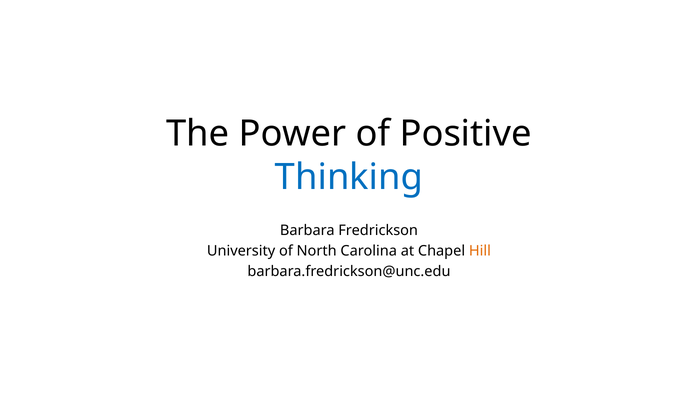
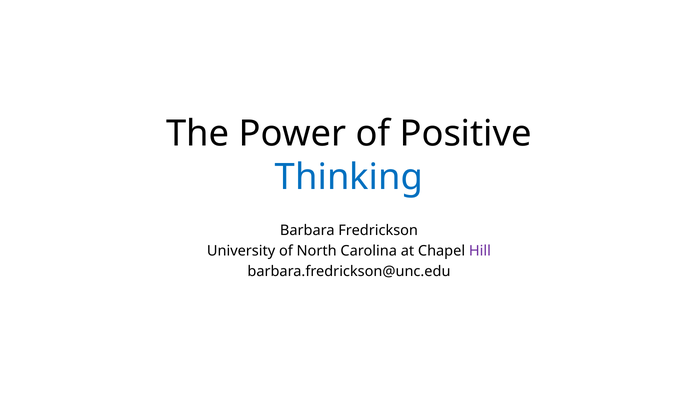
Hill colour: orange -> purple
